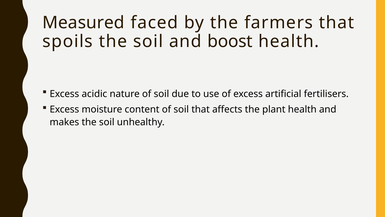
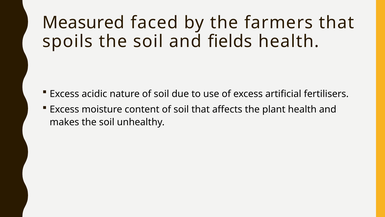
boost: boost -> fields
